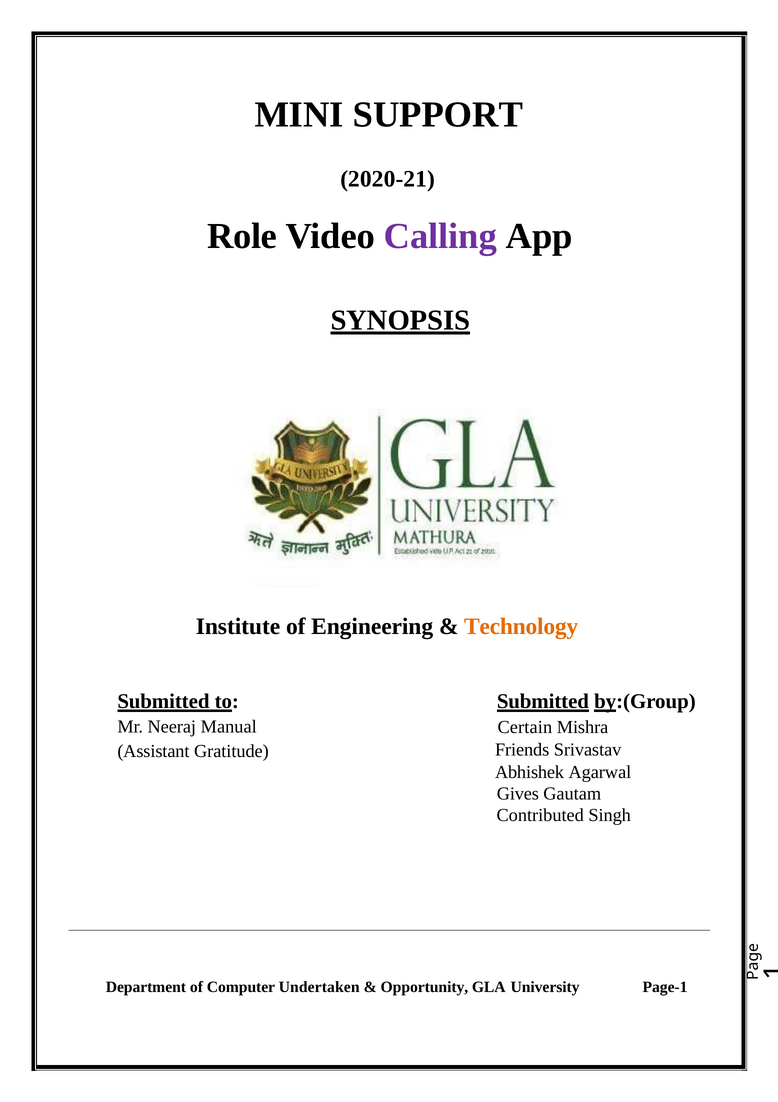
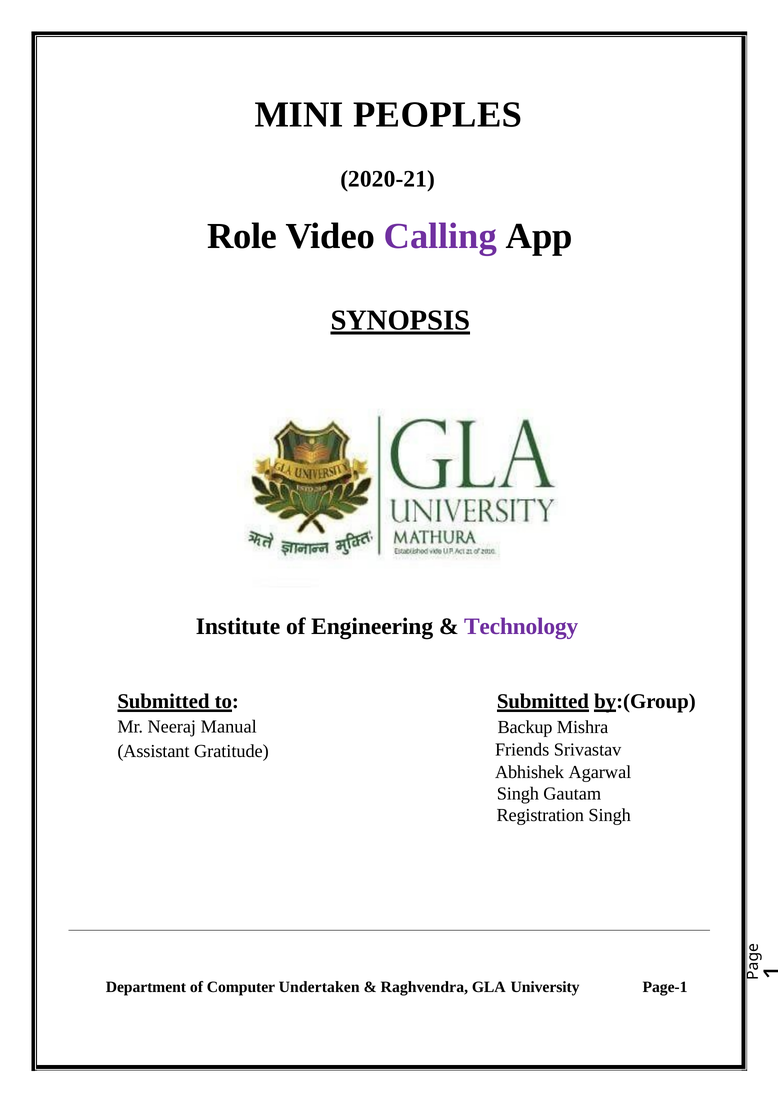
SUPPORT: SUPPORT -> PEOPLES
Technology colour: orange -> purple
Certain: Certain -> Backup
Gives at (518, 793): Gives -> Singh
Contributed: Contributed -> Registration
Opportunity: Opportunity -> Raghvendra
